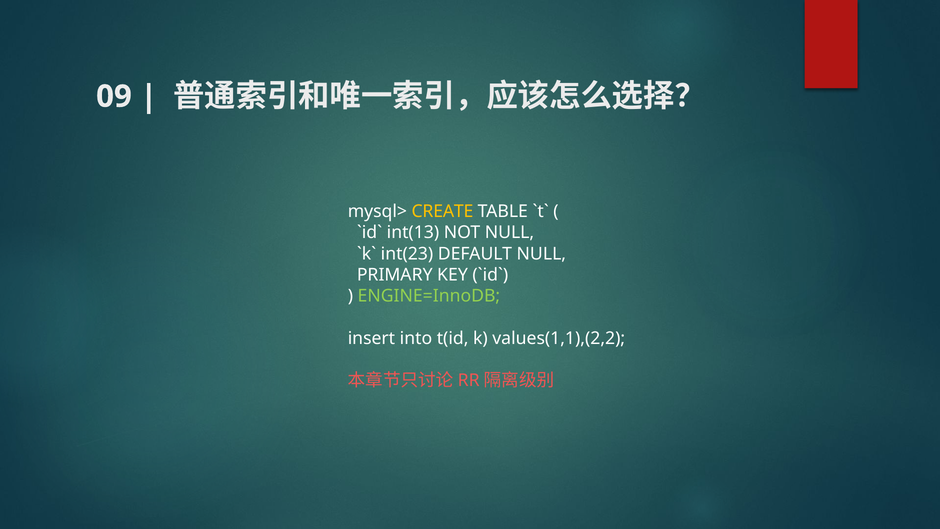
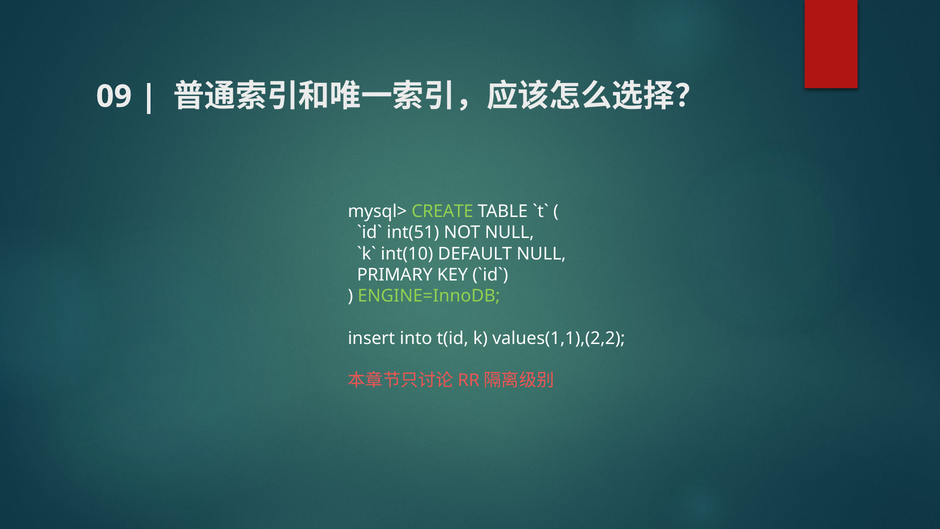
CREATE colour: yellow -> light green
int(13: int(13 -> int(51
int(23: int(23 -> int(10
